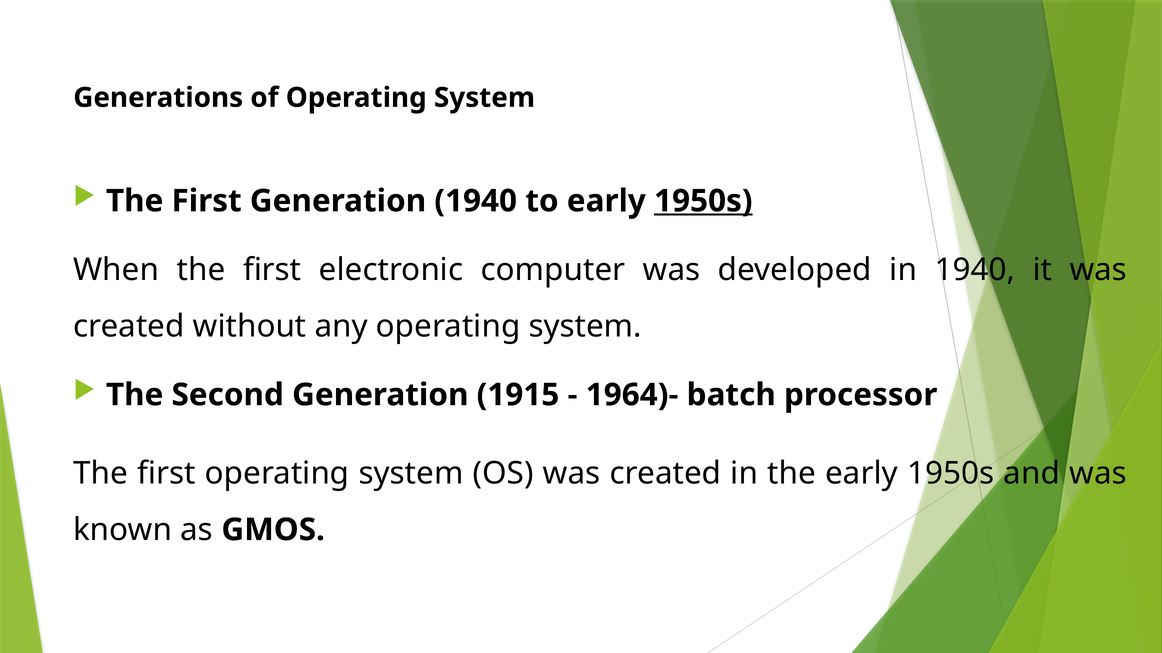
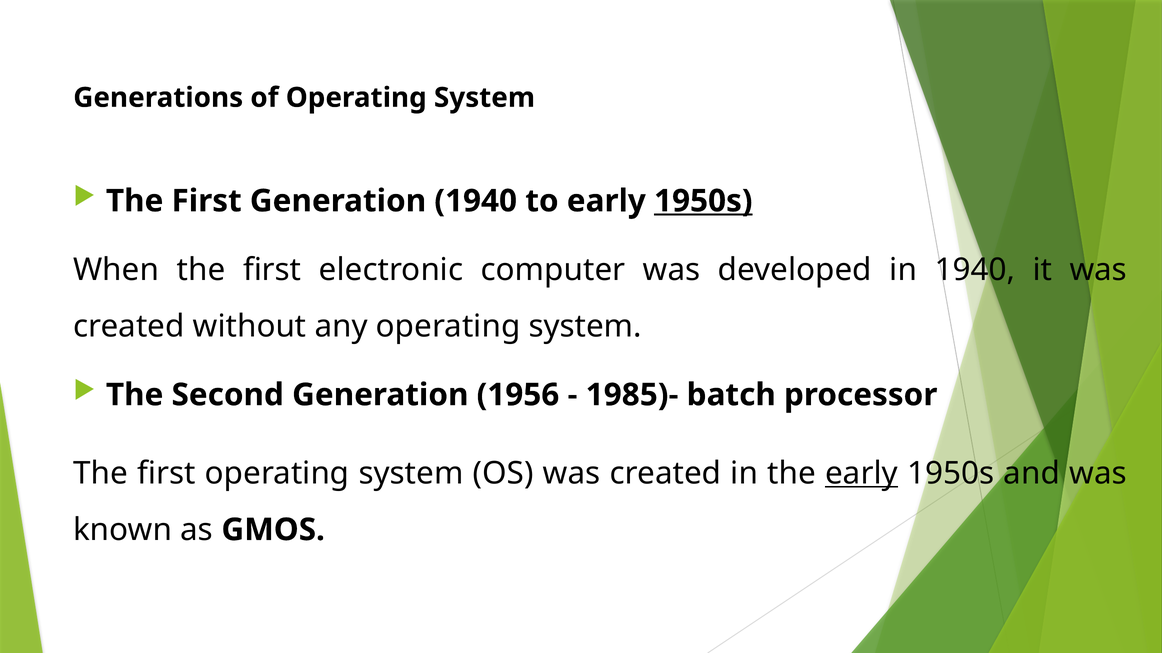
1915: 1915 -> 1956
1964)-: 1964)- -> 1985)-
early at (862, 474) underline: none -> present
